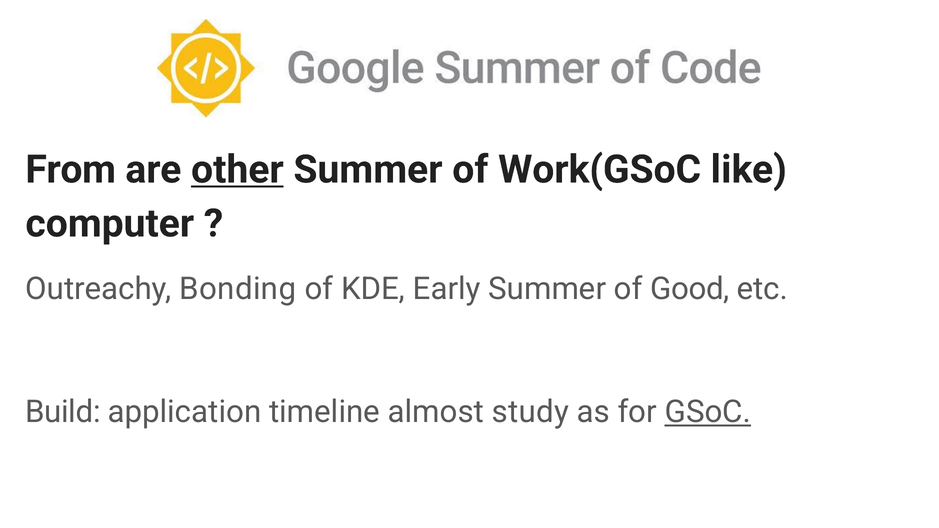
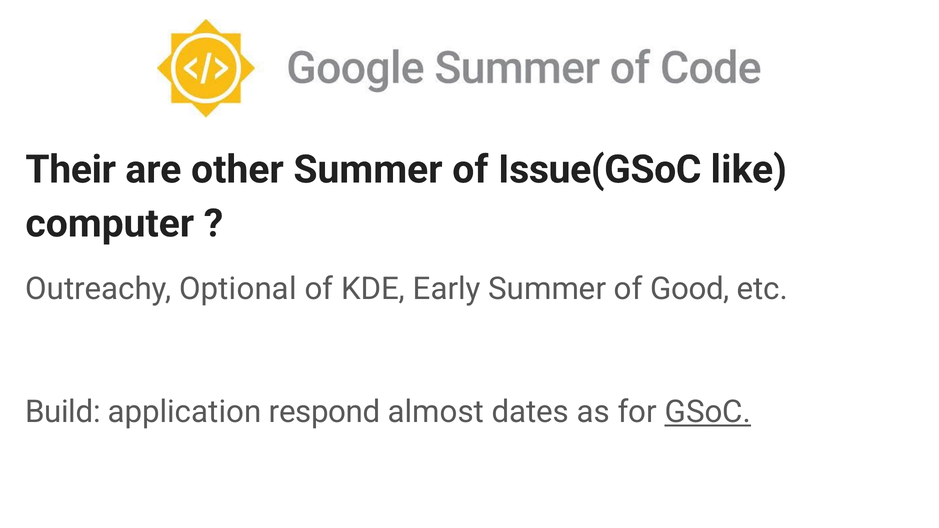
From: From -> Their
other underline: present -> none
Work(GSoC: Work(GSoC -> Issue(GSoC
Bonding: Bonding -> Optional
timeline: timeline -> respond
study: study -> dates
